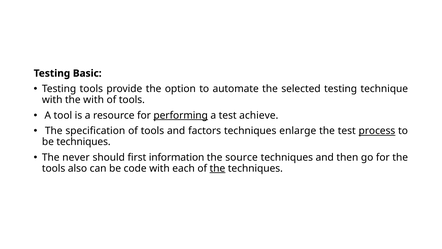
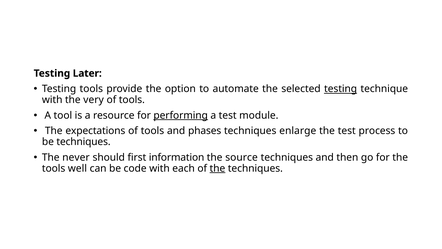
Basic: Basic -> Later
testing at (341, 89) underline: none -> present
the with: with -> very
achieve: achieve -> module
specification: specification -> expectations
factors: factors -> phases
process underline: present -> none
also: also -> well
